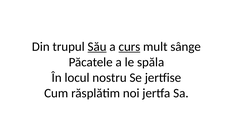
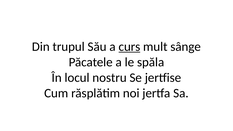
Său underline: present -> none
